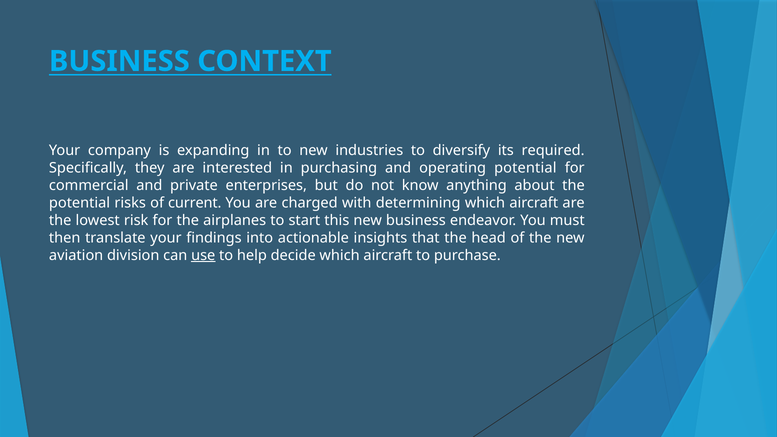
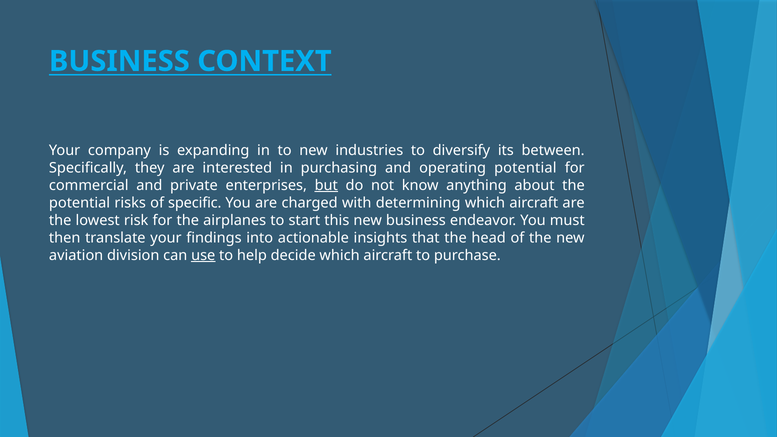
required: required -> between
but underline: none -> present
current: current -> specific
